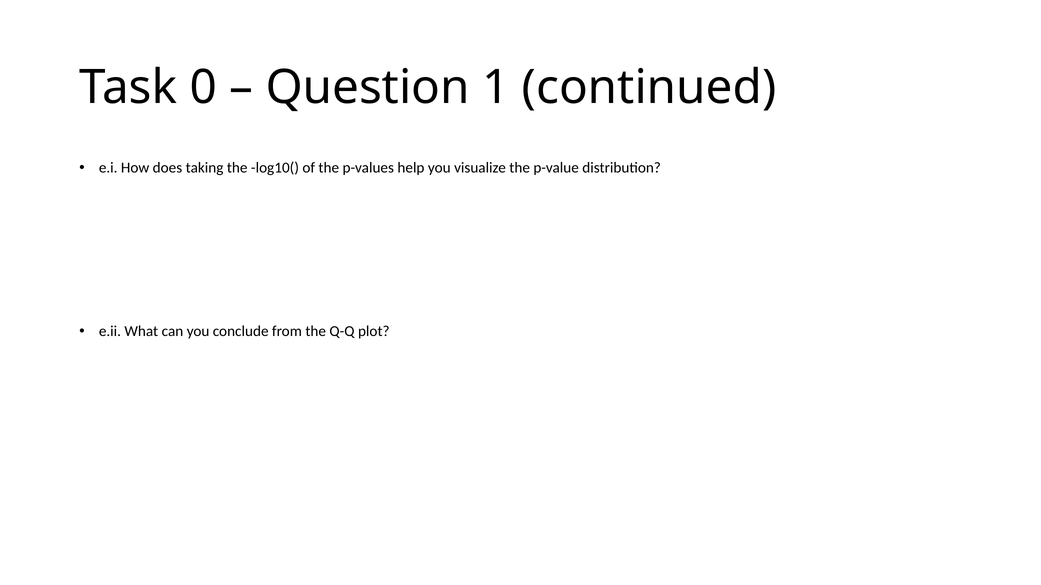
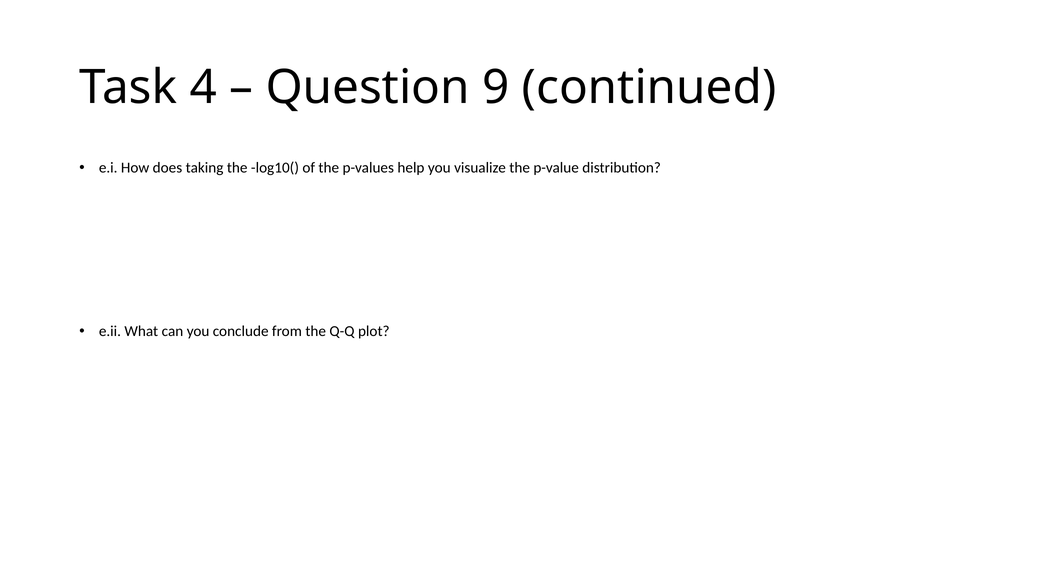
0: 0 -> 4
1: 1 -> 9
